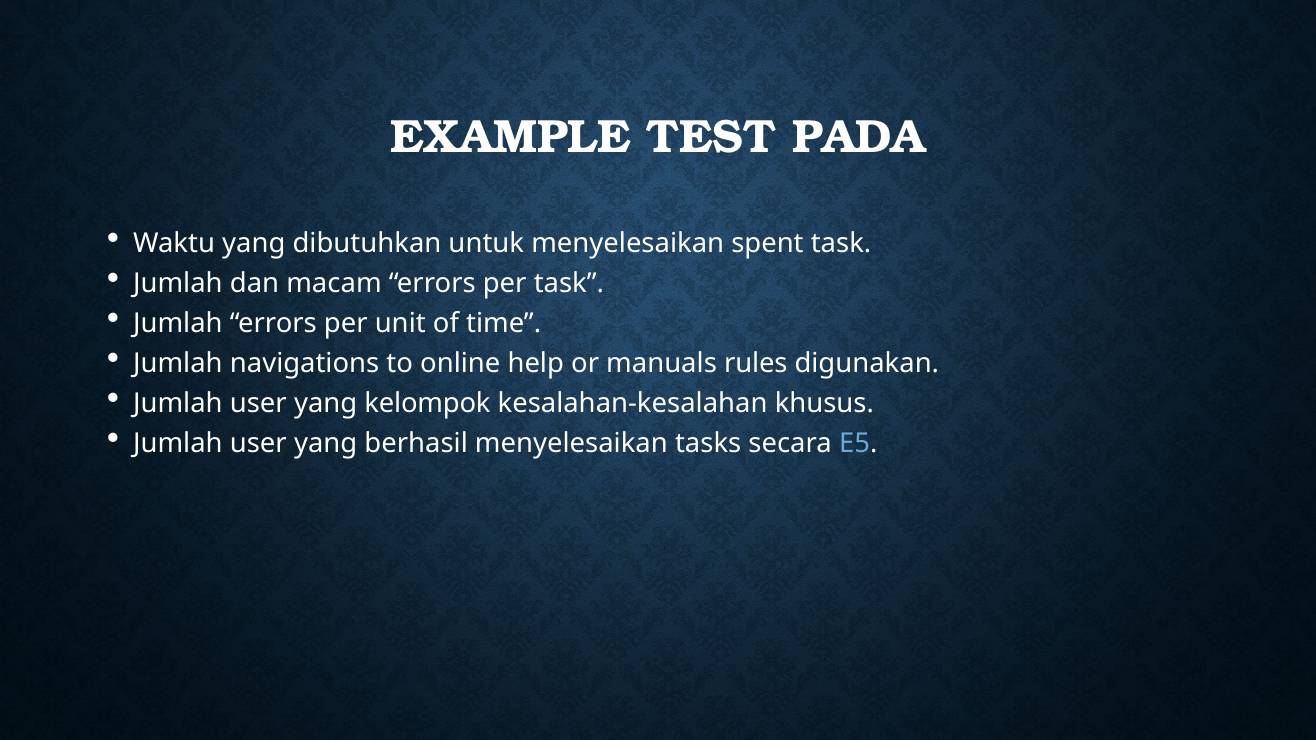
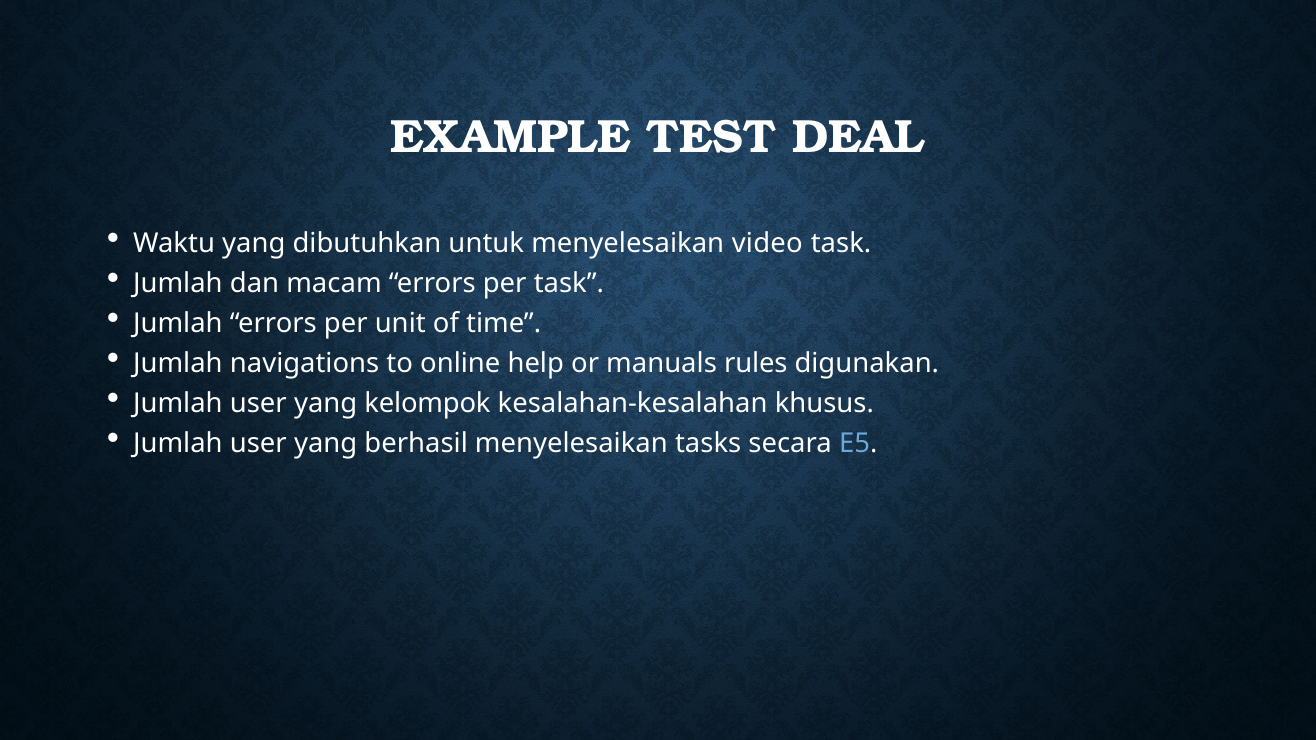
PADA: PADA -> DEAL
spent: spent -> video
